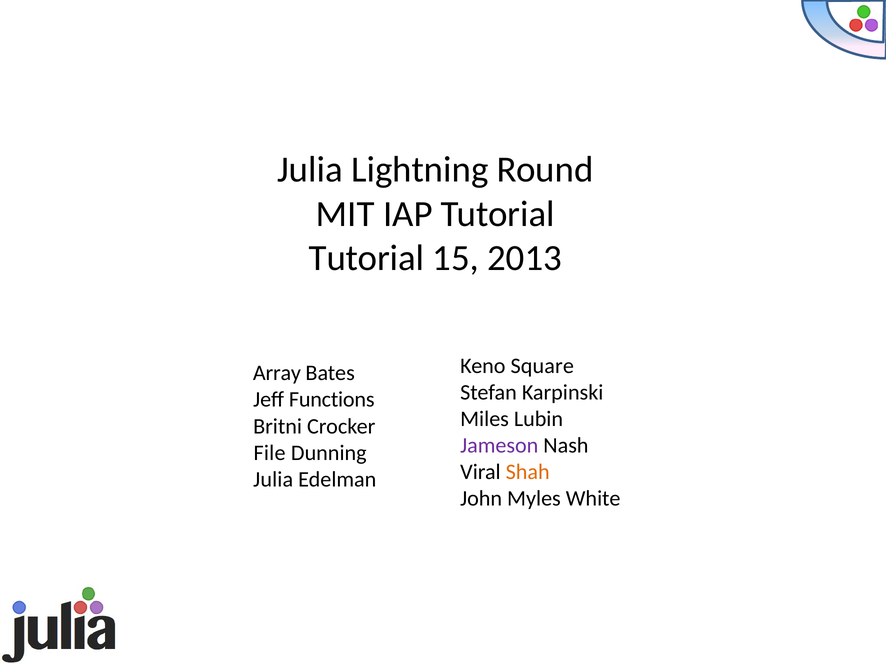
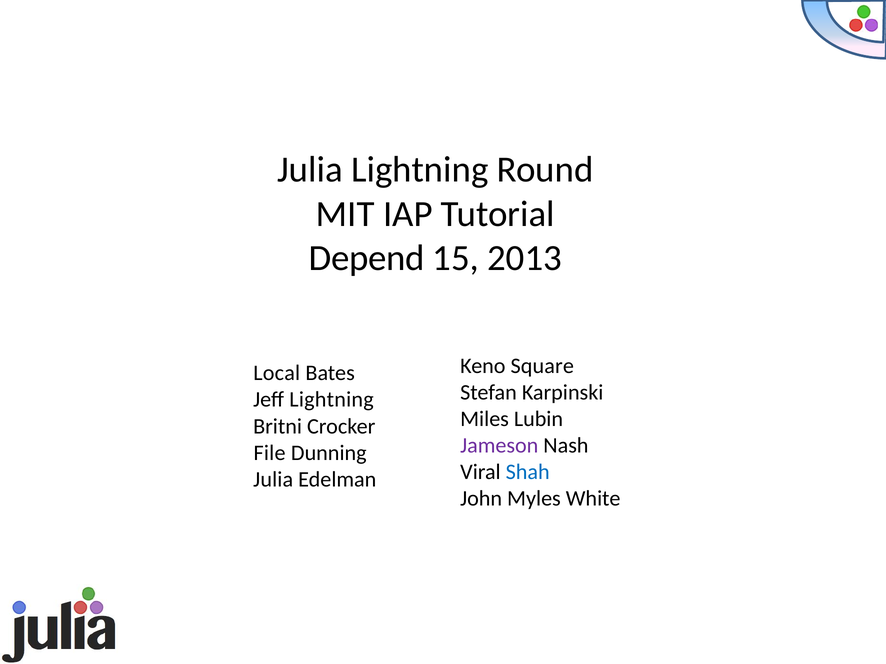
Tutorial at (366, 258): Tutorial -> Depend
Array: Array -> Local
Jeff Functions: Functions -> Lightning
Shah colour: orange -> blue
